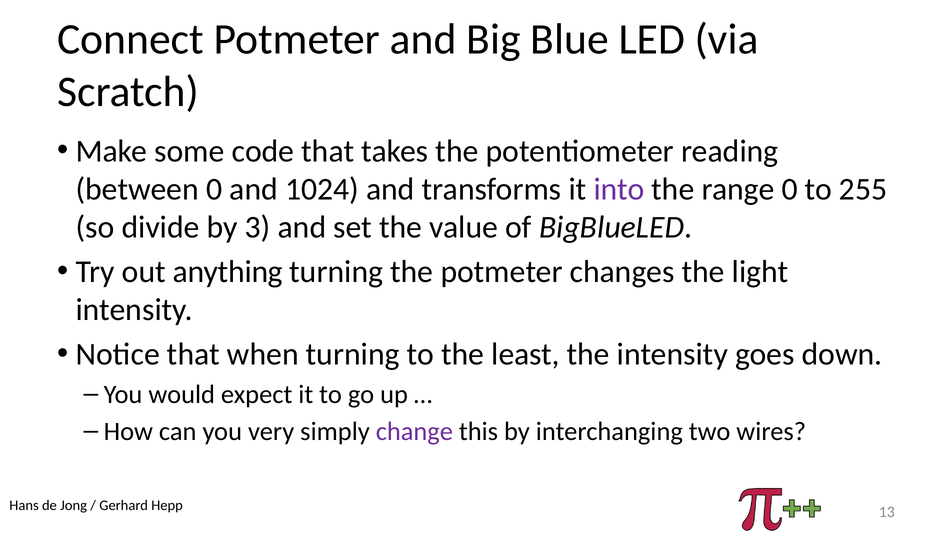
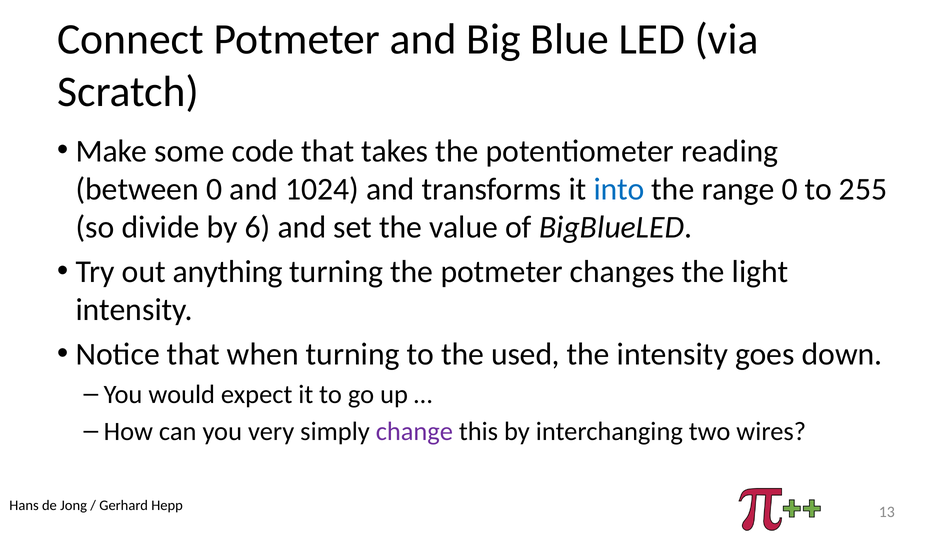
into colour: purple -> blue
3: 3 -> 6
least: least -> used
